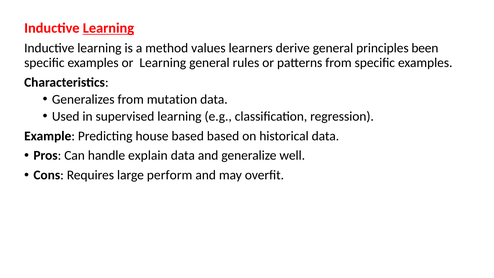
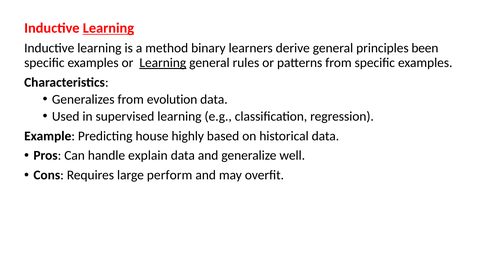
values: values -> binary
Learning at (163, 63) underline: none -> present
mutation: mutation -> evolution
house based: based -> highly
